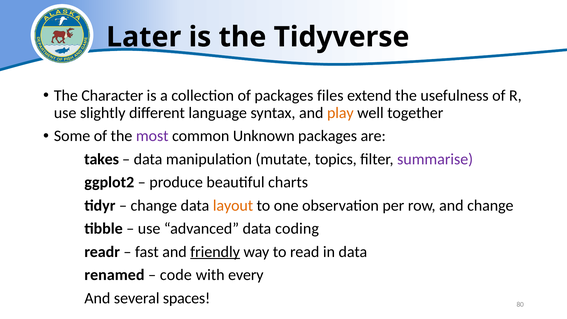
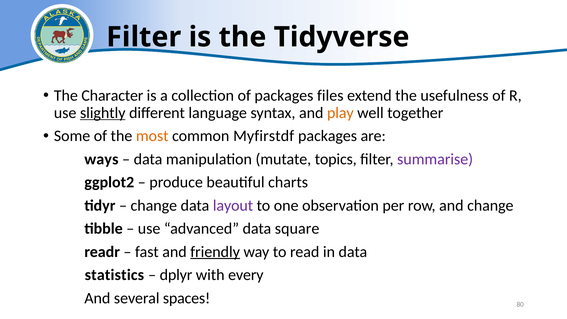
Later at (144, 37): Later -> Filter
slightly underline: none -> present
most colour: purple -> orange
Unknown: Unknown -> Myfirstdf
takes: takes -> ways
layout colour: orange -> purple
coding: coding -> square
renamed: renamed -> statistics
code: code -> dplyr
